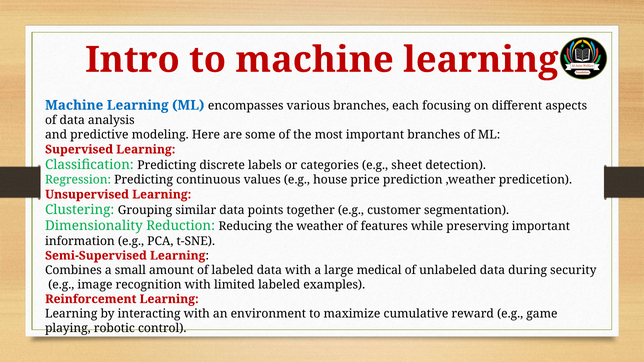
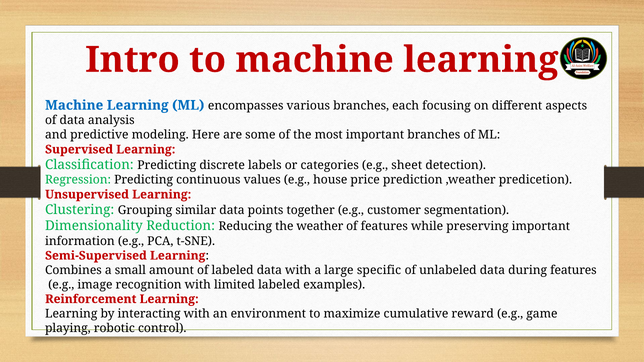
medical: medical -> specific
during security: security -> features
